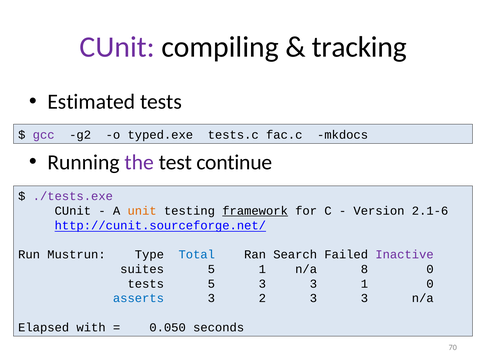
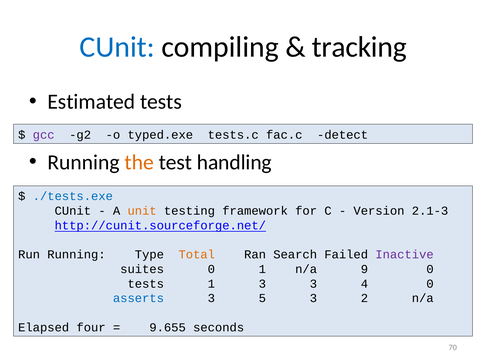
CUnit at (117, 47) colour: purple -> blue
mkdocs: mkdocs -> detect
the colour: purple -> orange
continue: continue -> handling
./tests.exe colour: purple -> blue
framework underline: present -> none
2.1-6: 2.1-6 -> 2.1-3
Run Mustrun: Mustrun -> Running
Total colour: blue -> orange
suites 5: 5 -> 0
8: 8 -> 9
tests 5: 5 -> 1
3 1: 1 -> 4
2: 2 -> 5
3 at (364, 299): 3 -> 2
with: with -> four
0.050: 0.050 -> 9.655
